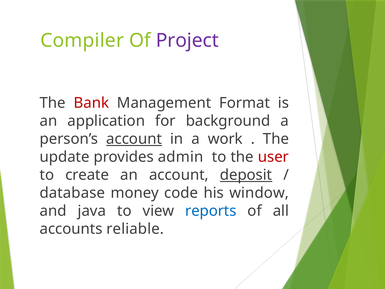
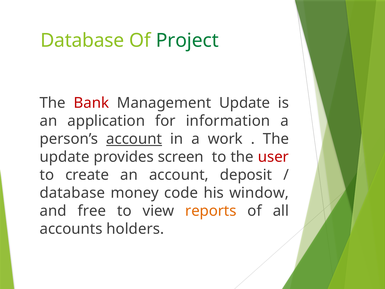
Compiler at (82, 40): Compiler -> Database
Project colour: purple -> green
Management Format: Format -> Update
background: background -> information
admin: admin -> screen
deposit underline: present -> none
java: java -> free
reports colour: blue -> orange
reliable: reliable -> holders
